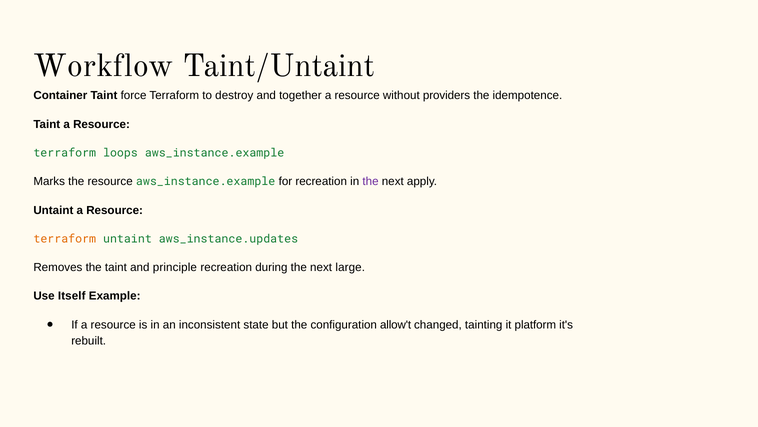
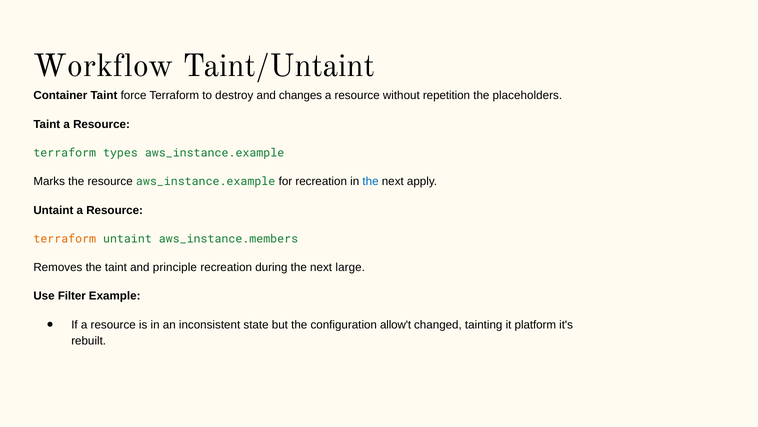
together: together -> changes
providers: providers -> repetition
idempotence: idempotence -> placeholders
loops: loops -> types
the at (371, 181) colour: purple -> blue
aws_instance.updates: aws_instance.updates -> aws_instance.members
Itself: Itself -> Filter
